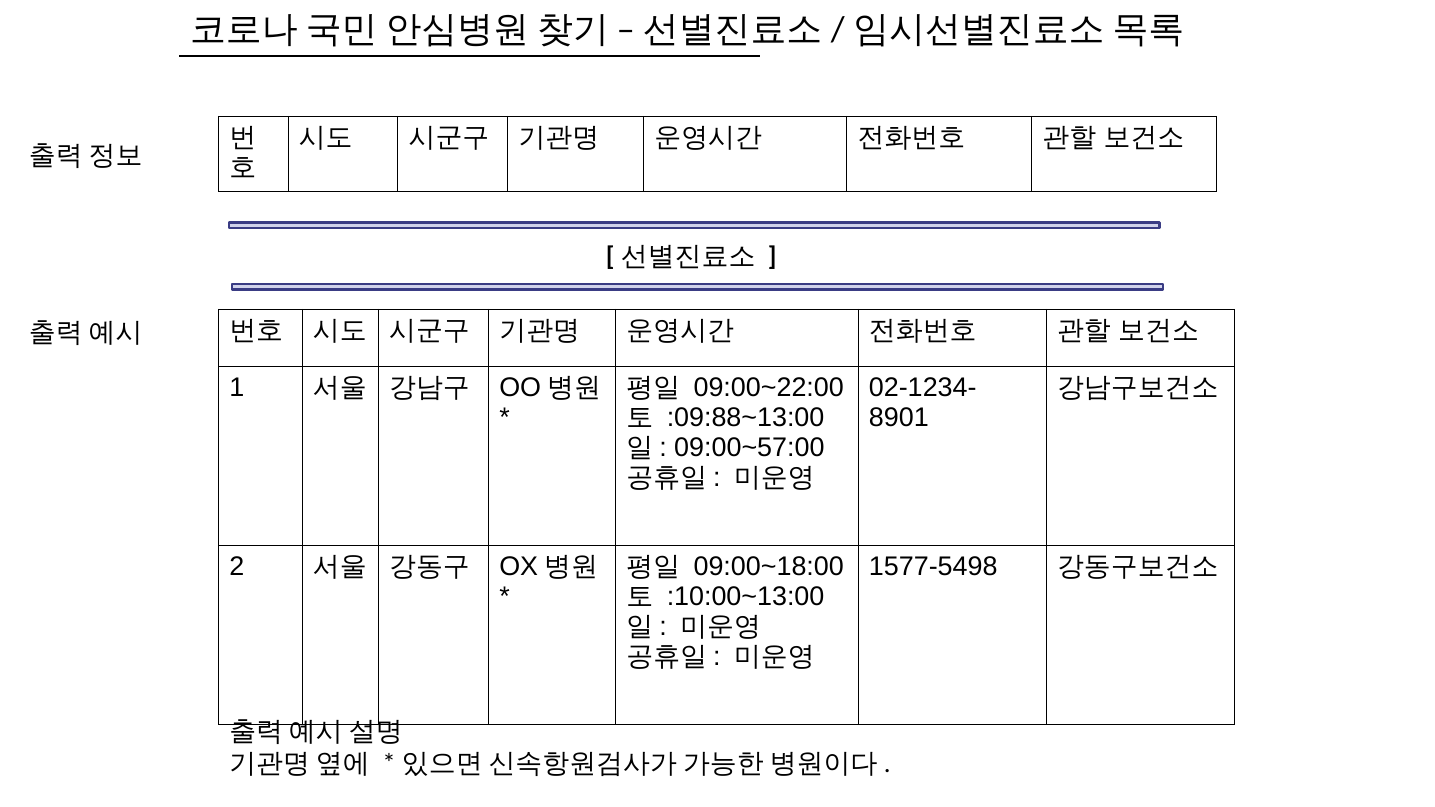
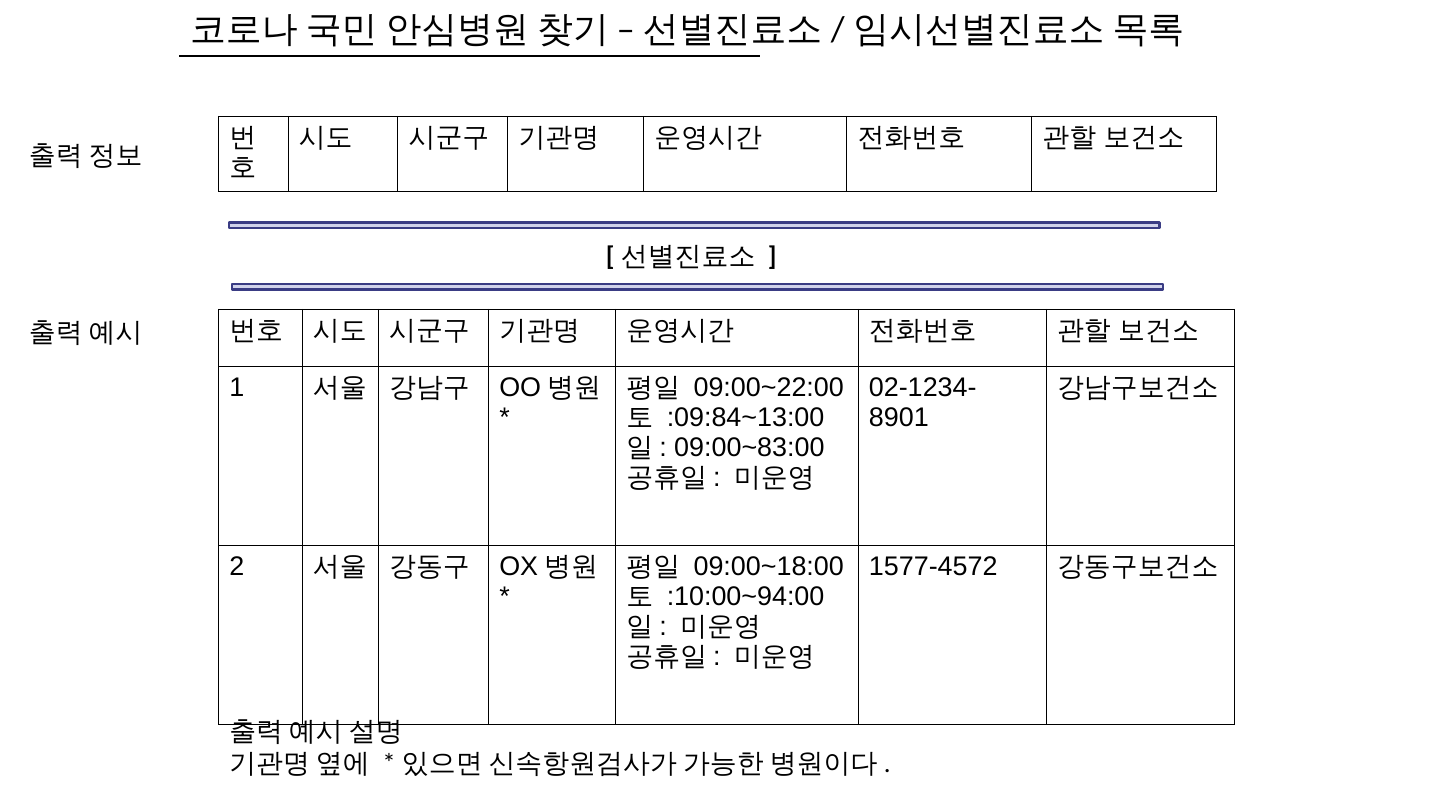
:09:88~13:00: :09:88~13:00 -> :09:84~13:00
09:00~57:00: 09:00~57:00 -> 09:00~83:00
1577-5498: 1577-5498 -> 1577-4572
:10:00~13:00: :10:00~13:00 -> :10:00~94:00
